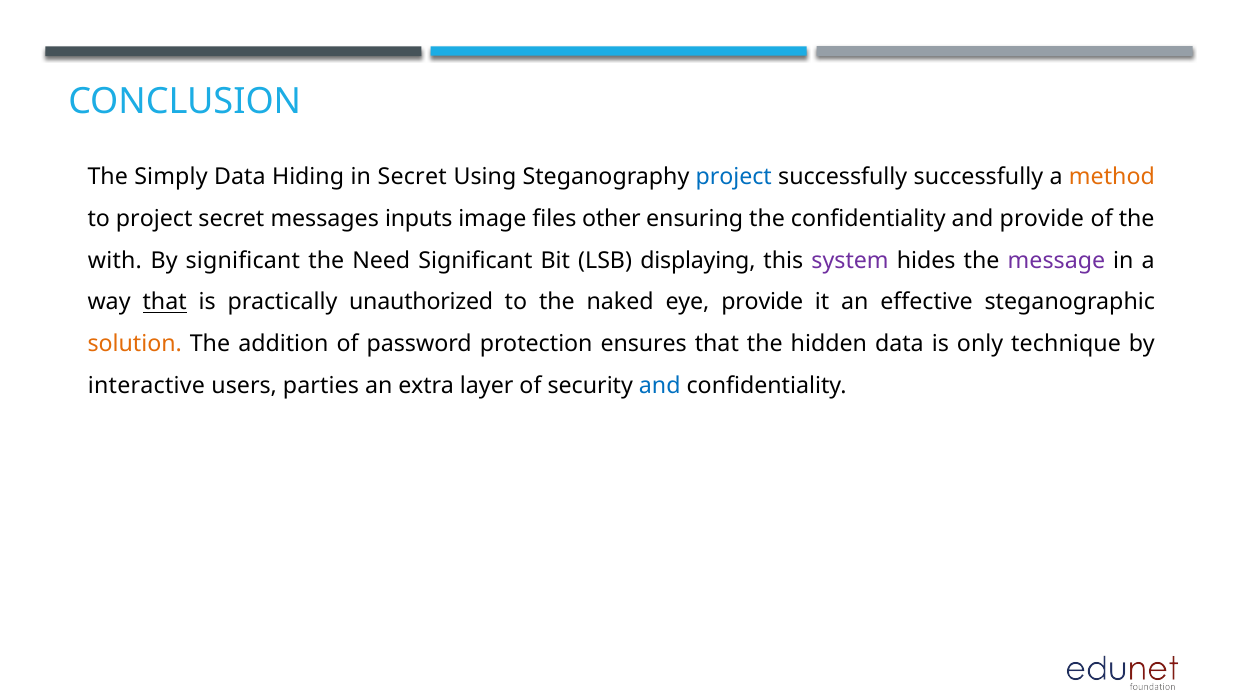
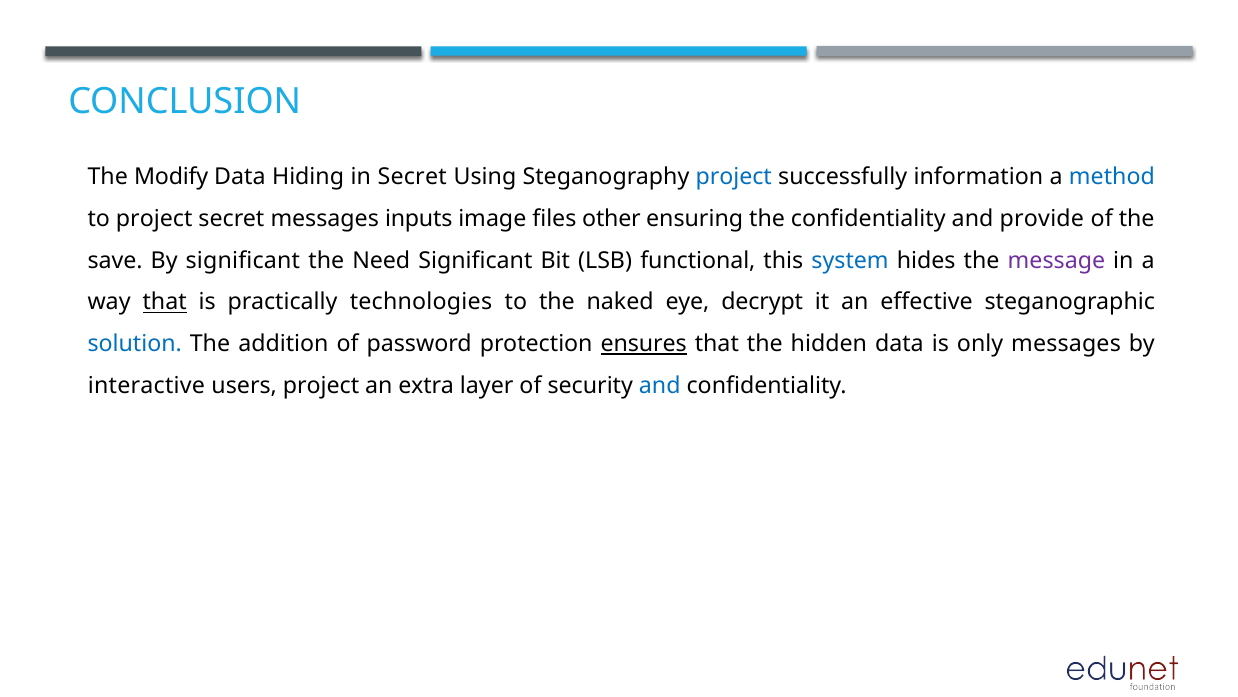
Simply: Simply -> Modify
successfully successfully: successfully -> information
method colour: orange -> blue
with: with -> save
displaying: displaying -> functional
system colour: purple -> blue
unauthorized: unauthorized -> technologies
eye provide: provide -> decrypt
solution colour: orange -> blue
ensures underline: none -> present
only technique: technique -> messages
users parties: parties -> project
